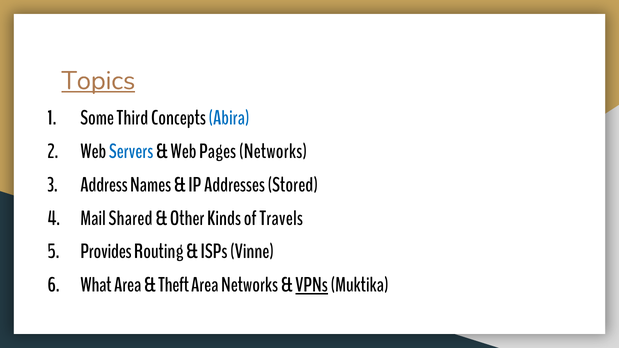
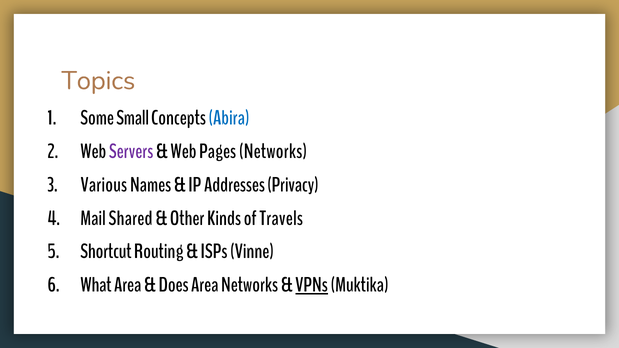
Topics underline: present -> none
Third: Third -> Small
Servers colour: blue -> purple
Address: Address -> Various
Stored: Stored -> Privacy
Provides: Provides -> Shortcut
Theft: Theft -> Does
